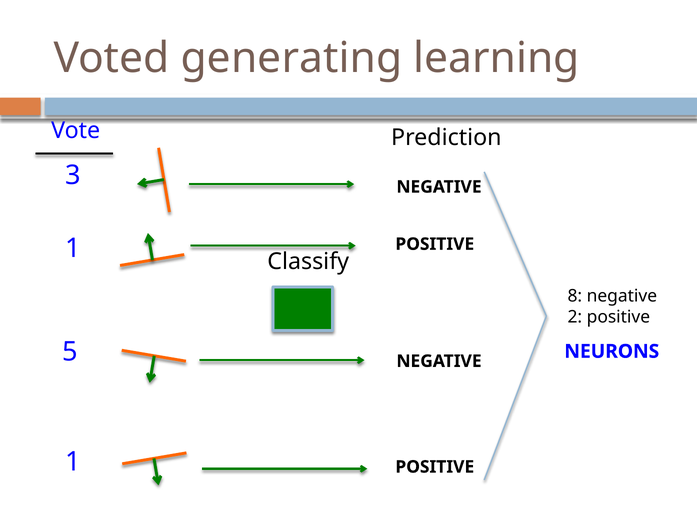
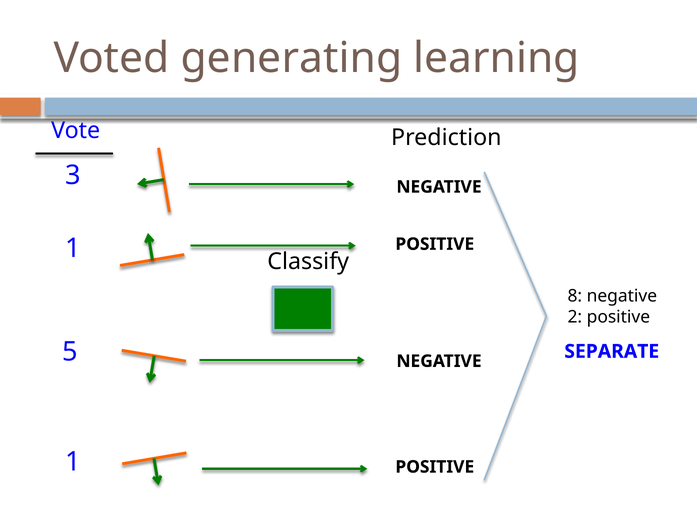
NEURONS: NEURONS -> SEPARATE
